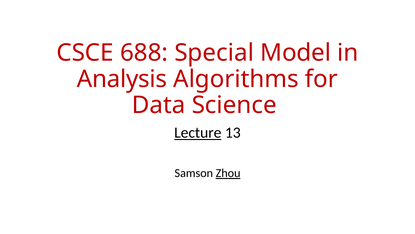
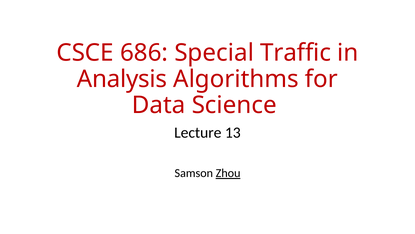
688: 688 -> 686
Model: Model -> Traffic
Lecture underline: present -> none
